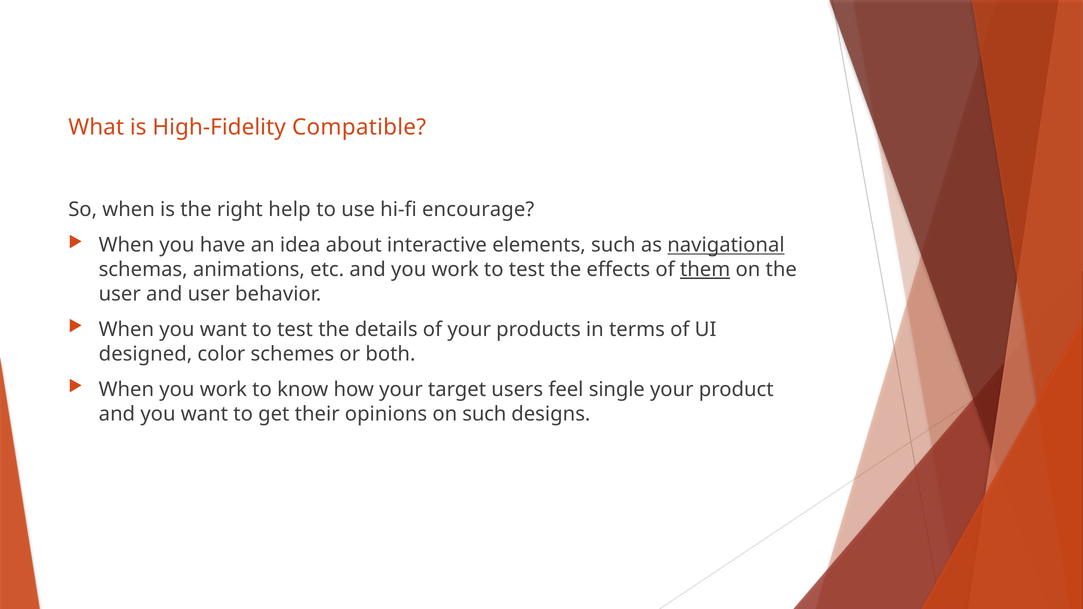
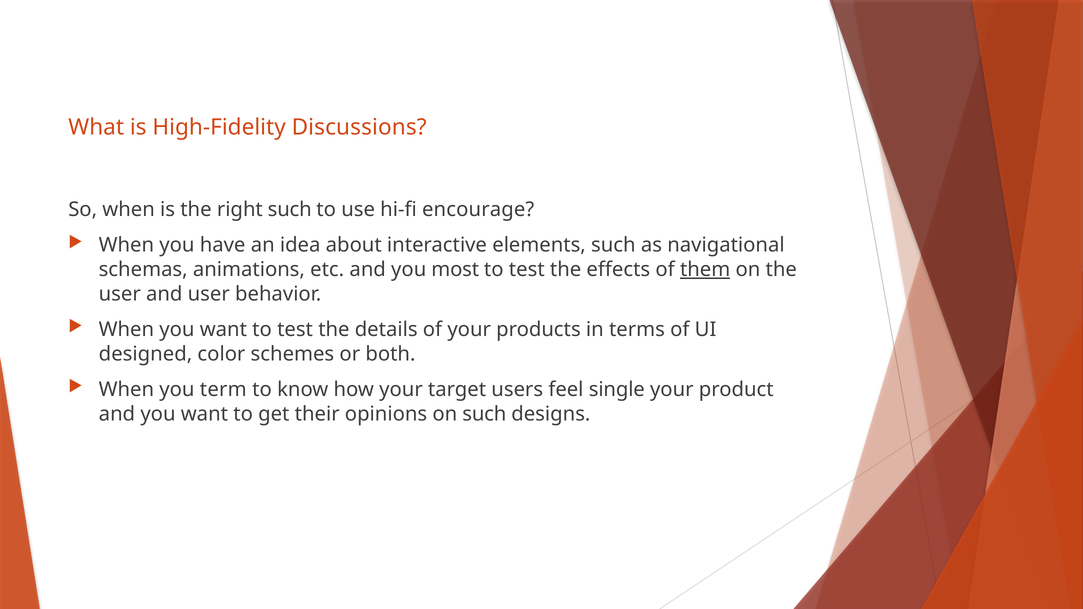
Compatible: Compatible -> Discussions
right help: help -> such
navigational underline: present -> none
and you work: work -> most
When you work: work -> term
